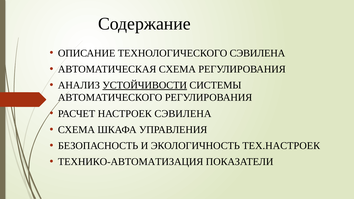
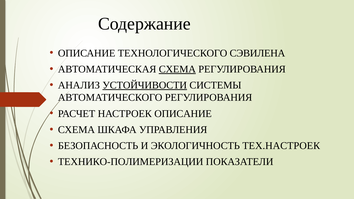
СХЕМА at (177, 69) underline: none -> present
НАСТРОЕК СЭВИЛЕНА: СЭВИЛЕНА -> ОПИСАНИЕ
ТЕХНИКО-АВТОМАТИЗАЦИЯ: ТЕХНИКО-АВТОМАТИЗАЦИЯ -> ТЕХНИКО-ПОЛИМЕРИЗАЦИИ
